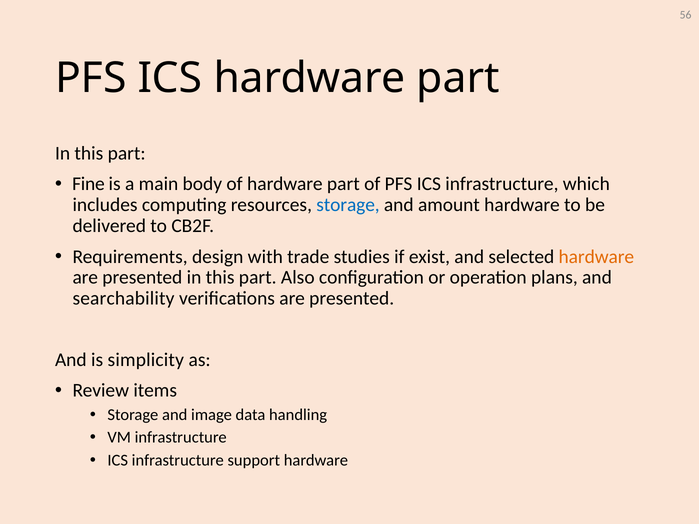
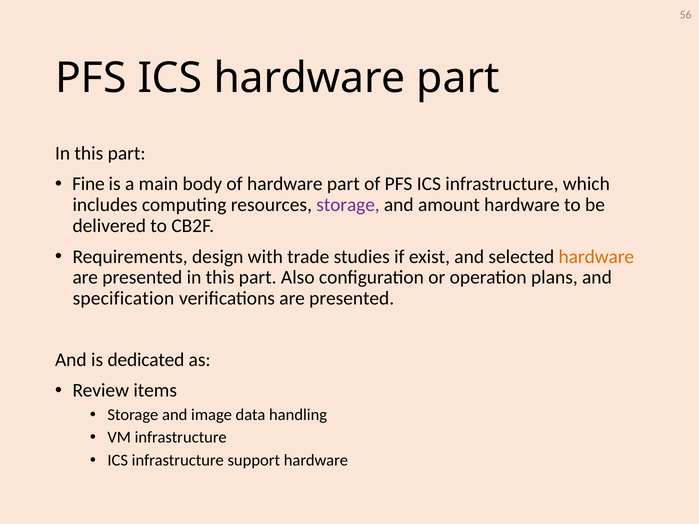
storage at (348, 205) colour: blue -> purple
searchability: searchability -> specification
simplicity: simplicity -> dedicated
